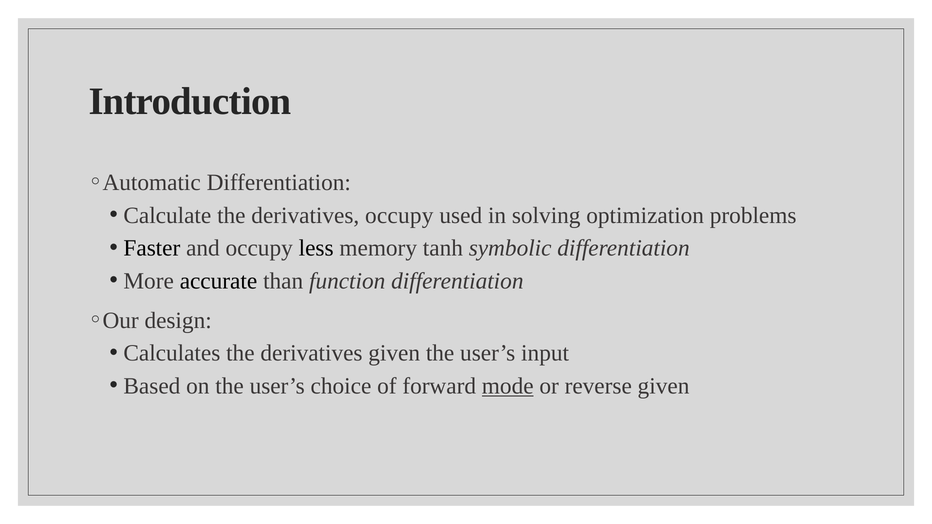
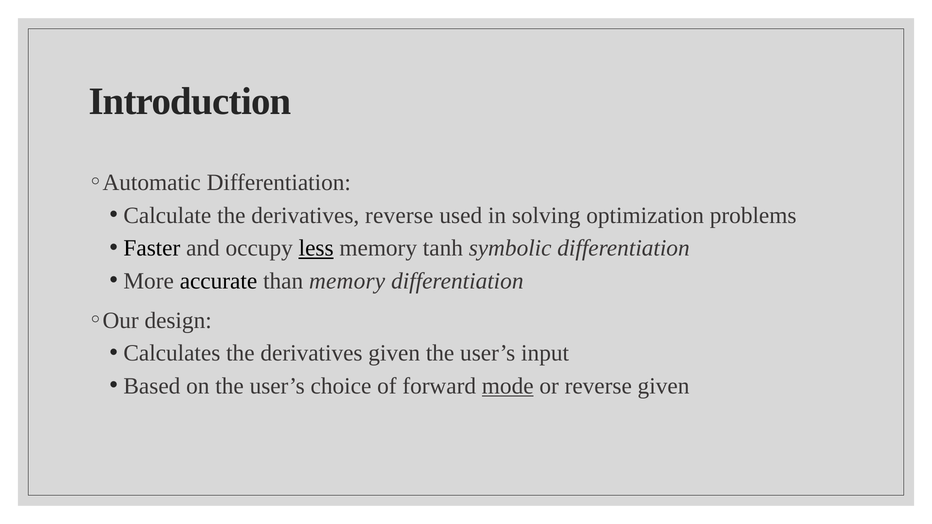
derivatives occupy: occupy -> reverse
less underline: none -> present
than function: function -> memory
